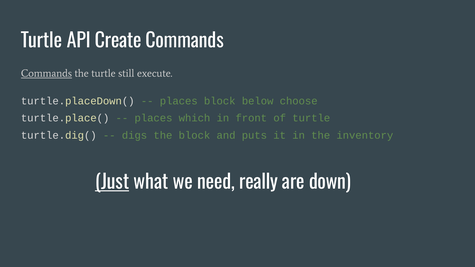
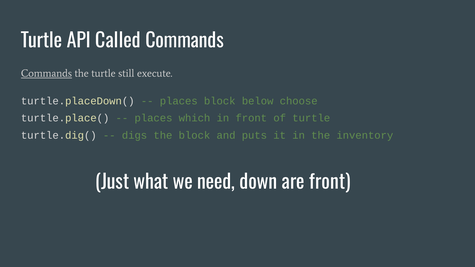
Create: Create -> Called
Just underline: present -> none
really: really -> down
are down: down -> front
